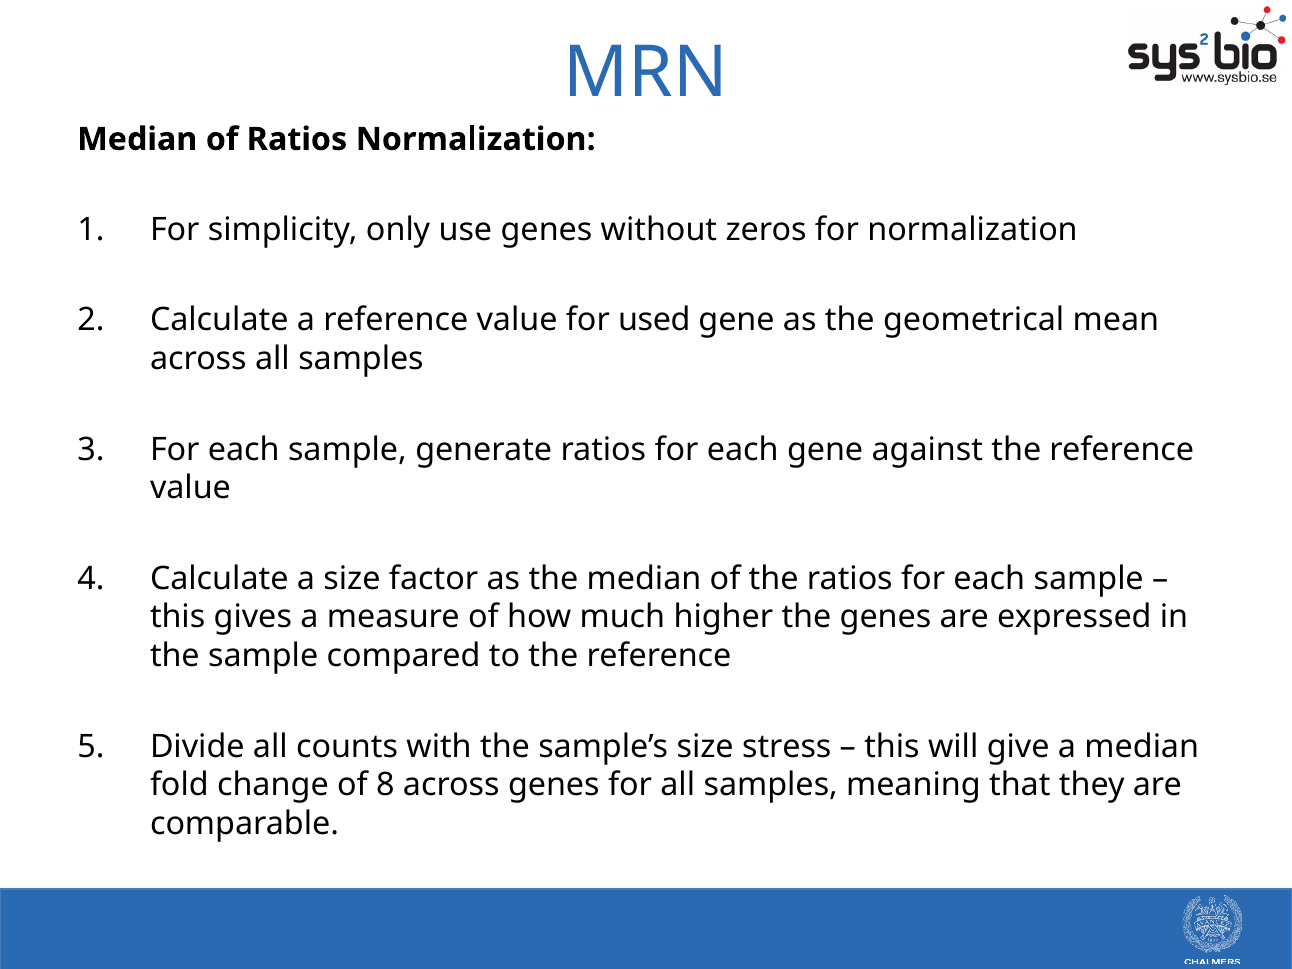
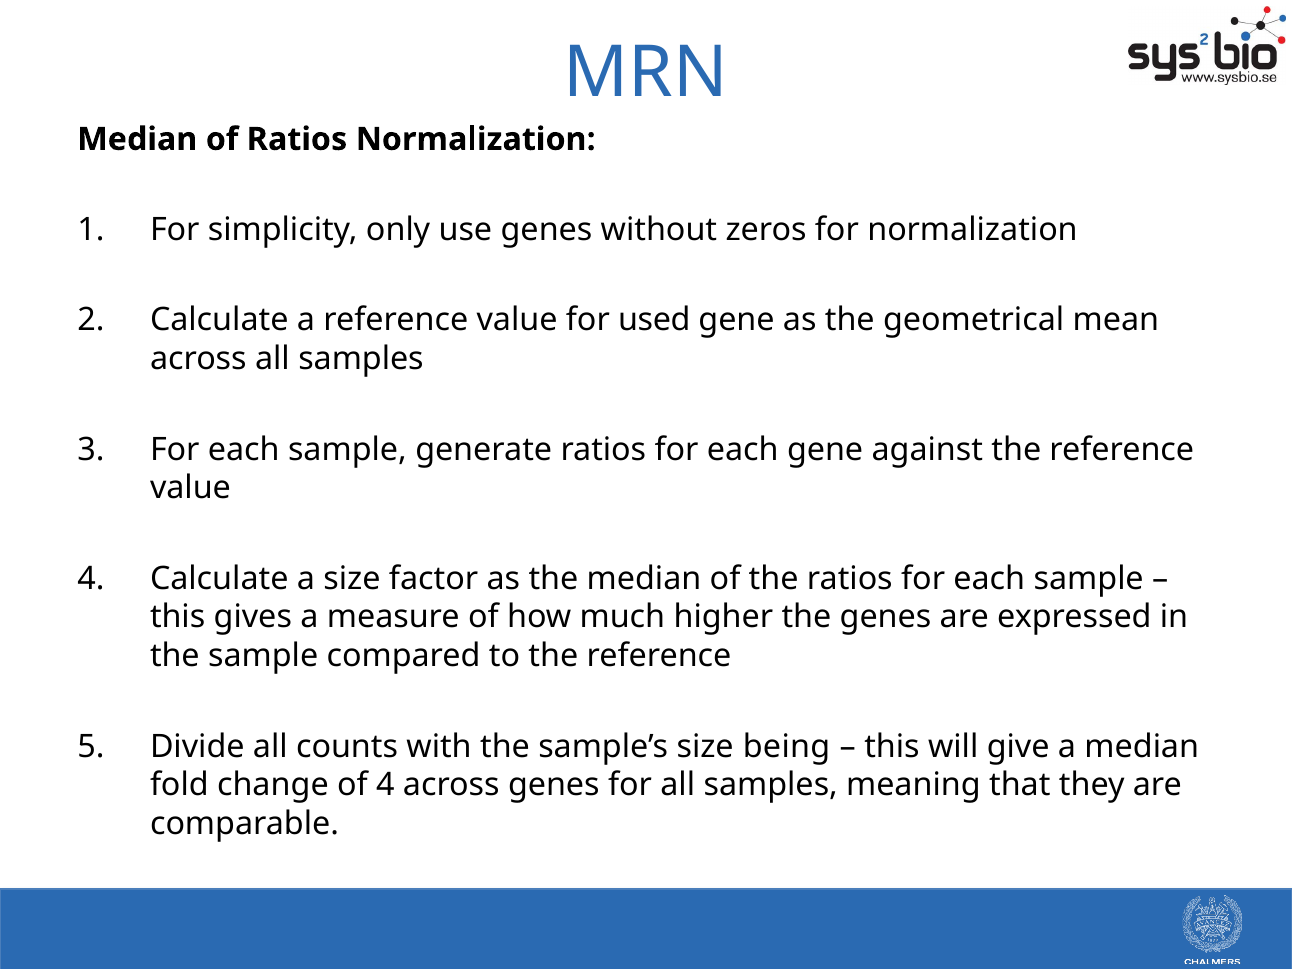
stress: stress -> being
of 8: 8 -> 4
